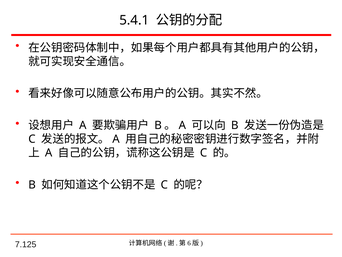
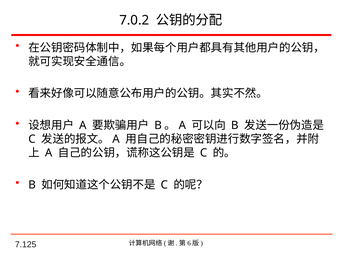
5.4.1: 5.4.1 -> 7.0.2
